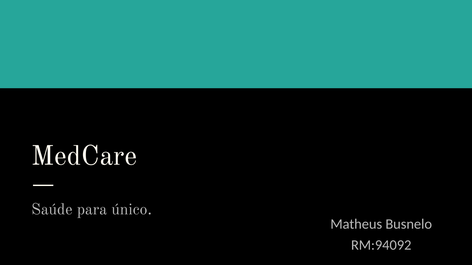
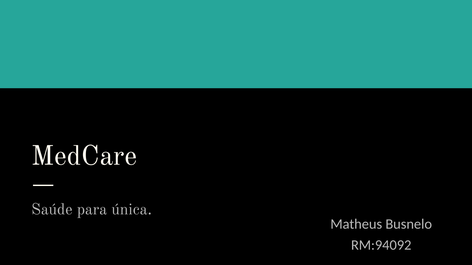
único: único -> única
